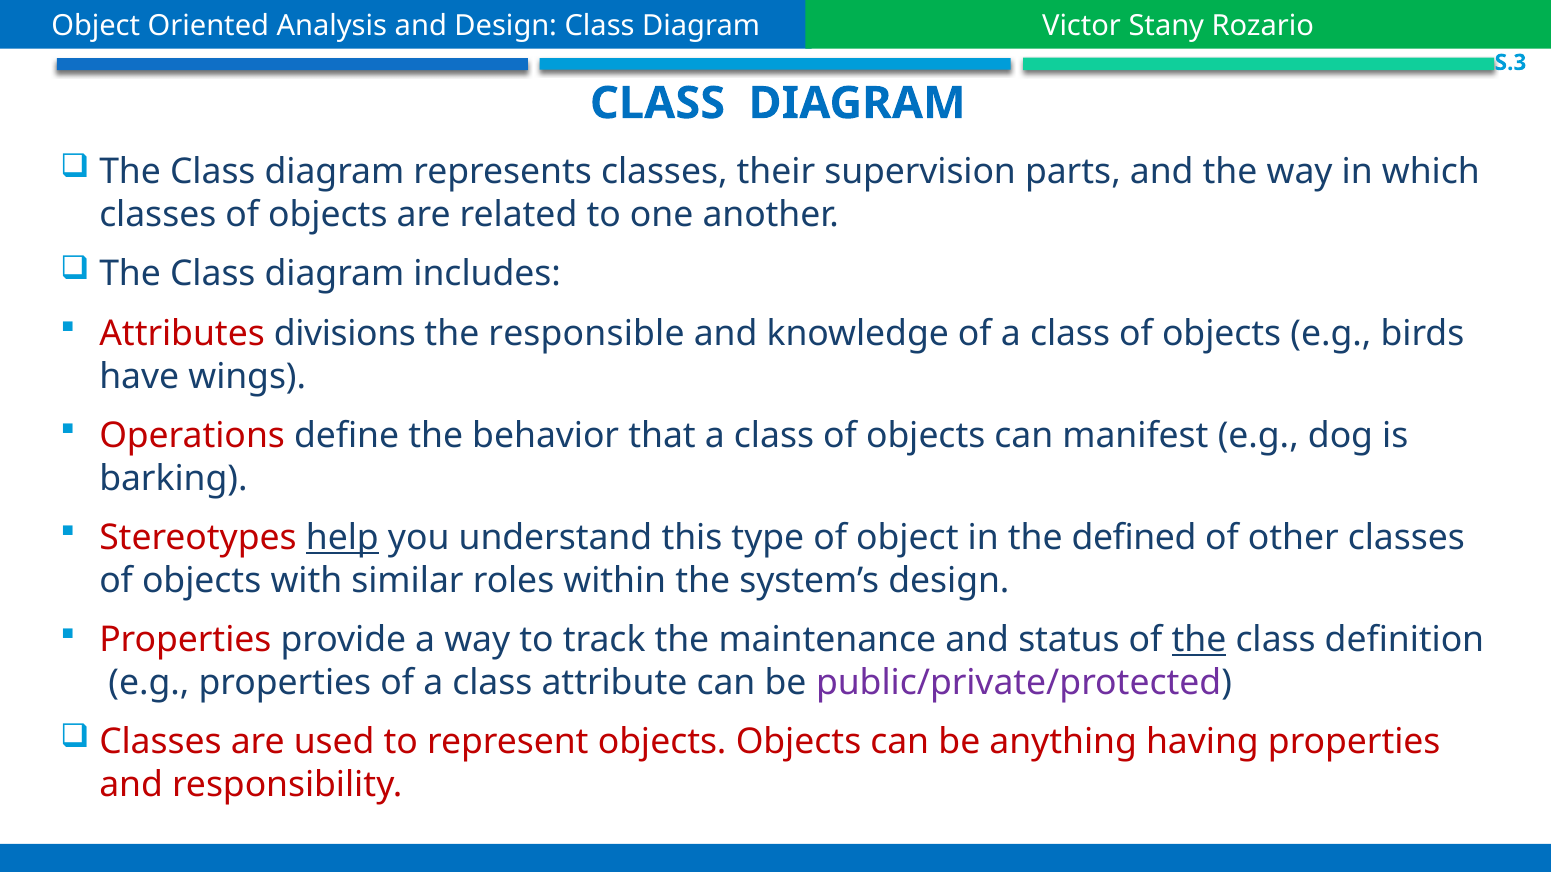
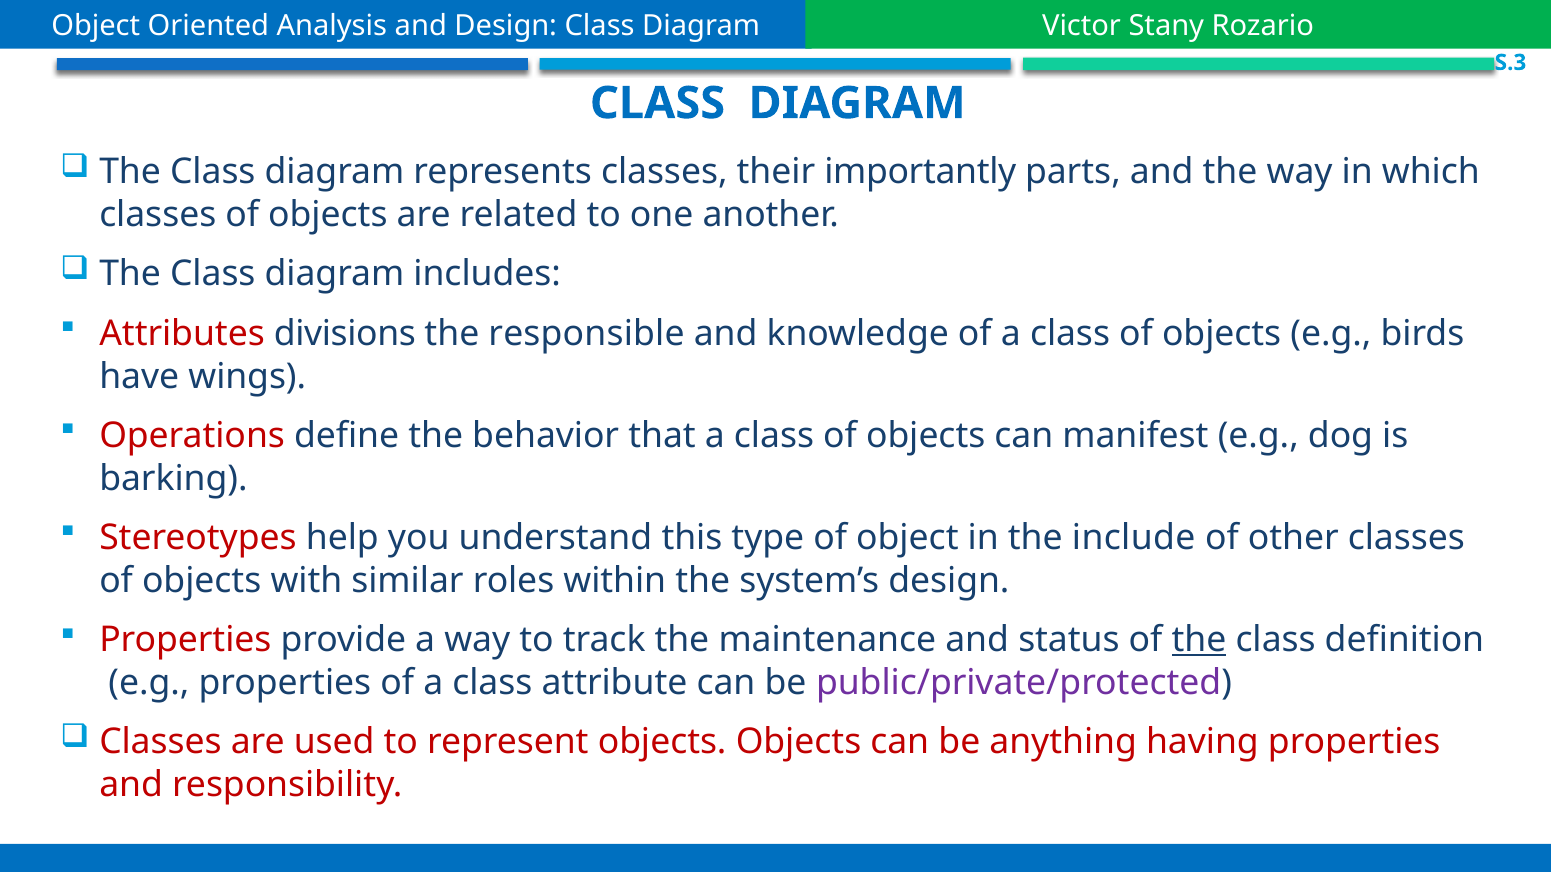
supervision: supervision -> importantly
help underline: present -> none
defined: defined -> include
